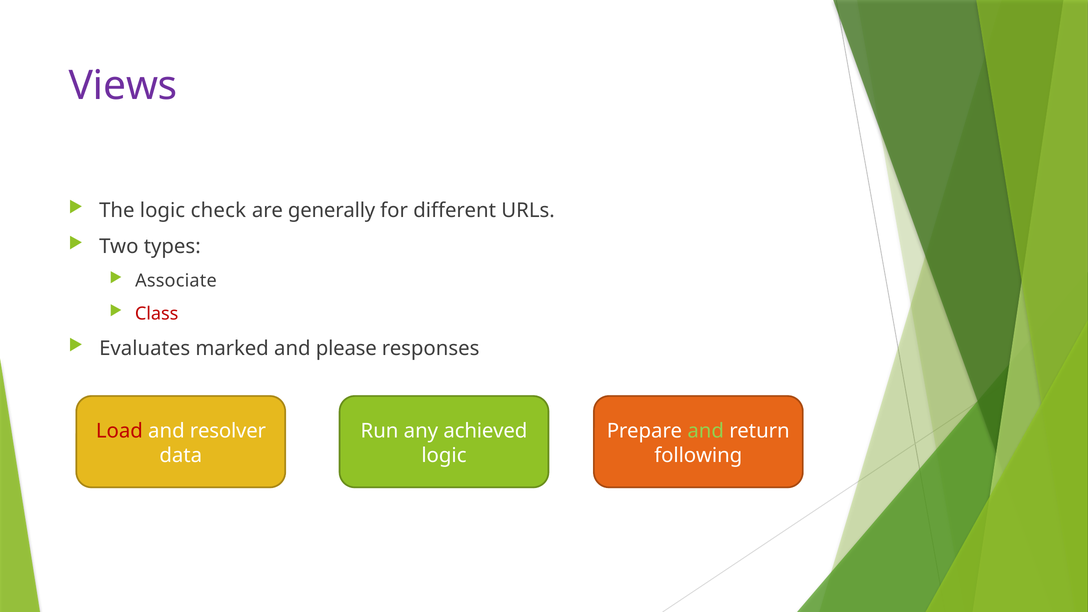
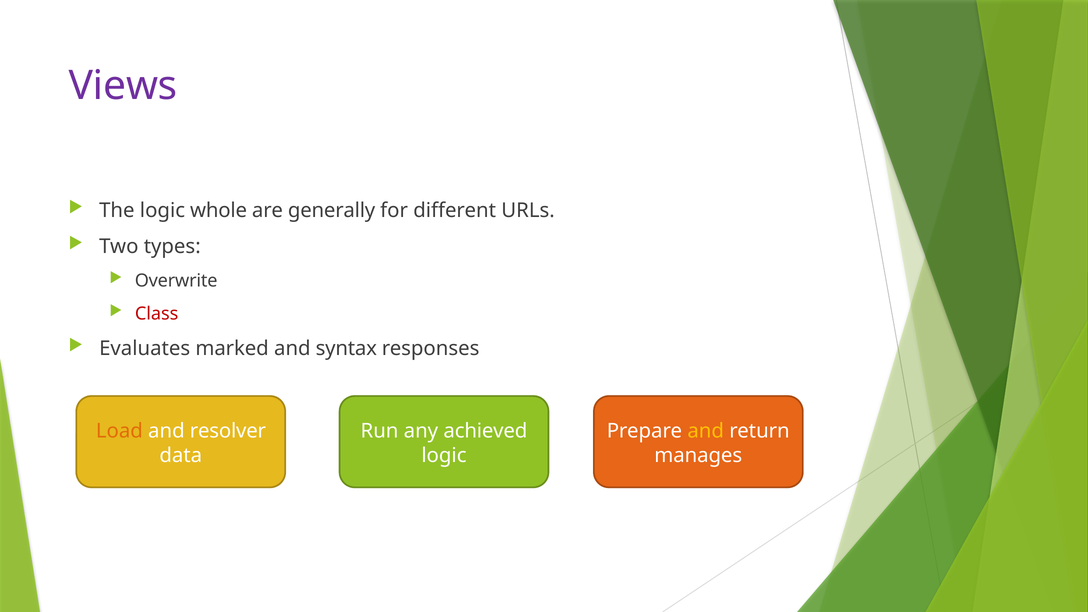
check: check -> whole
Associate: Associate -> Overwrite
please: please -> syntax
Load colour: red -> orange
and at (706, 431) colour: light green -> yellow
following: following -> manages
